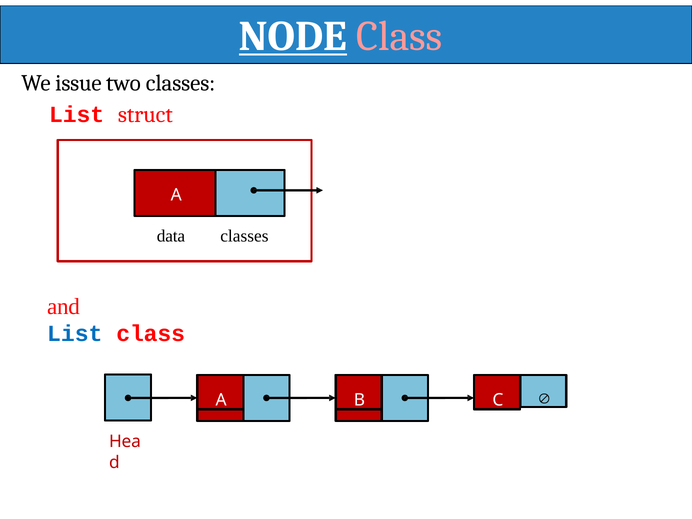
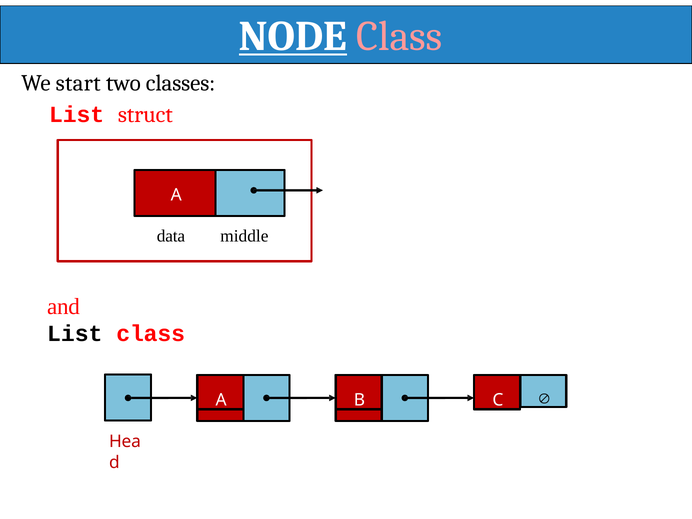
issue: issue -> start
data classes: classes -> middle
List at (75, 333) colour: blue -> black
